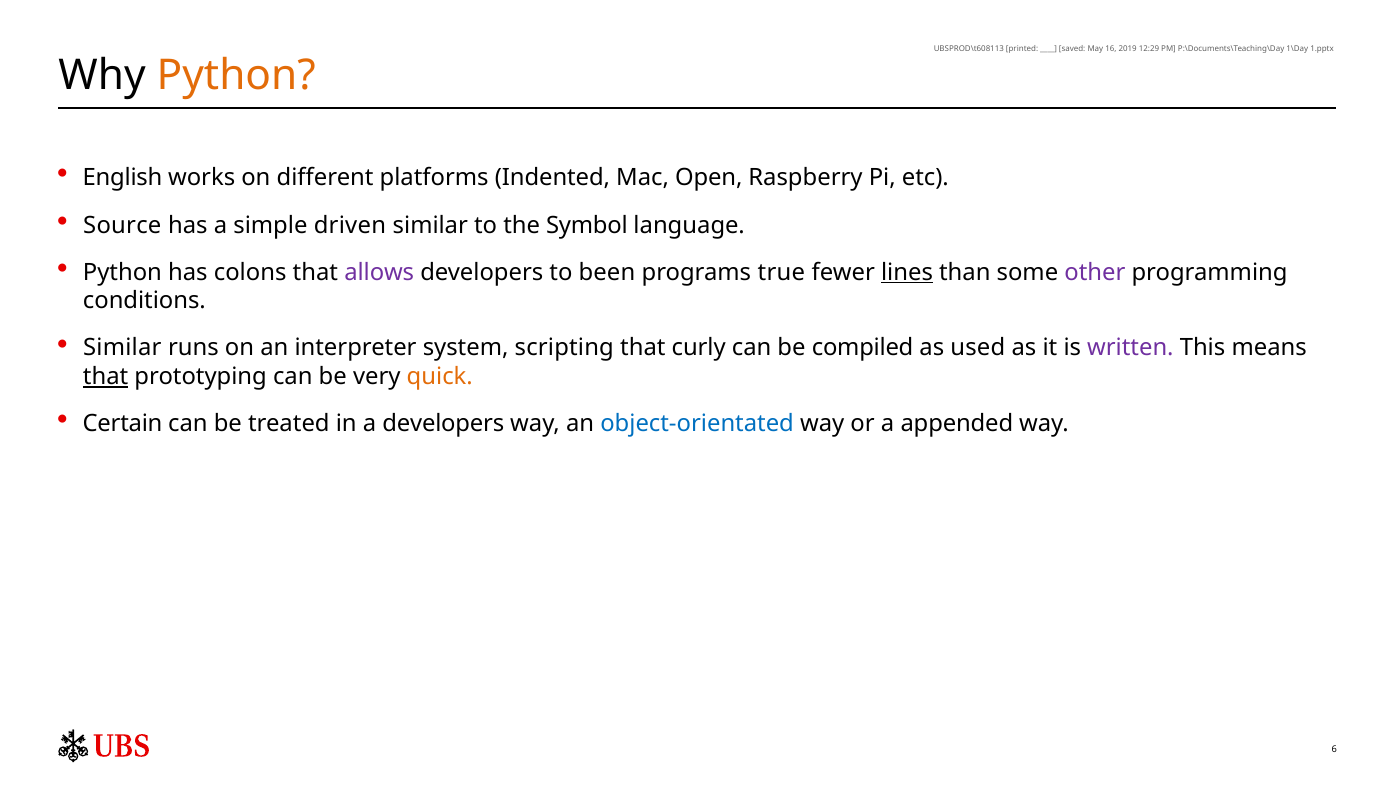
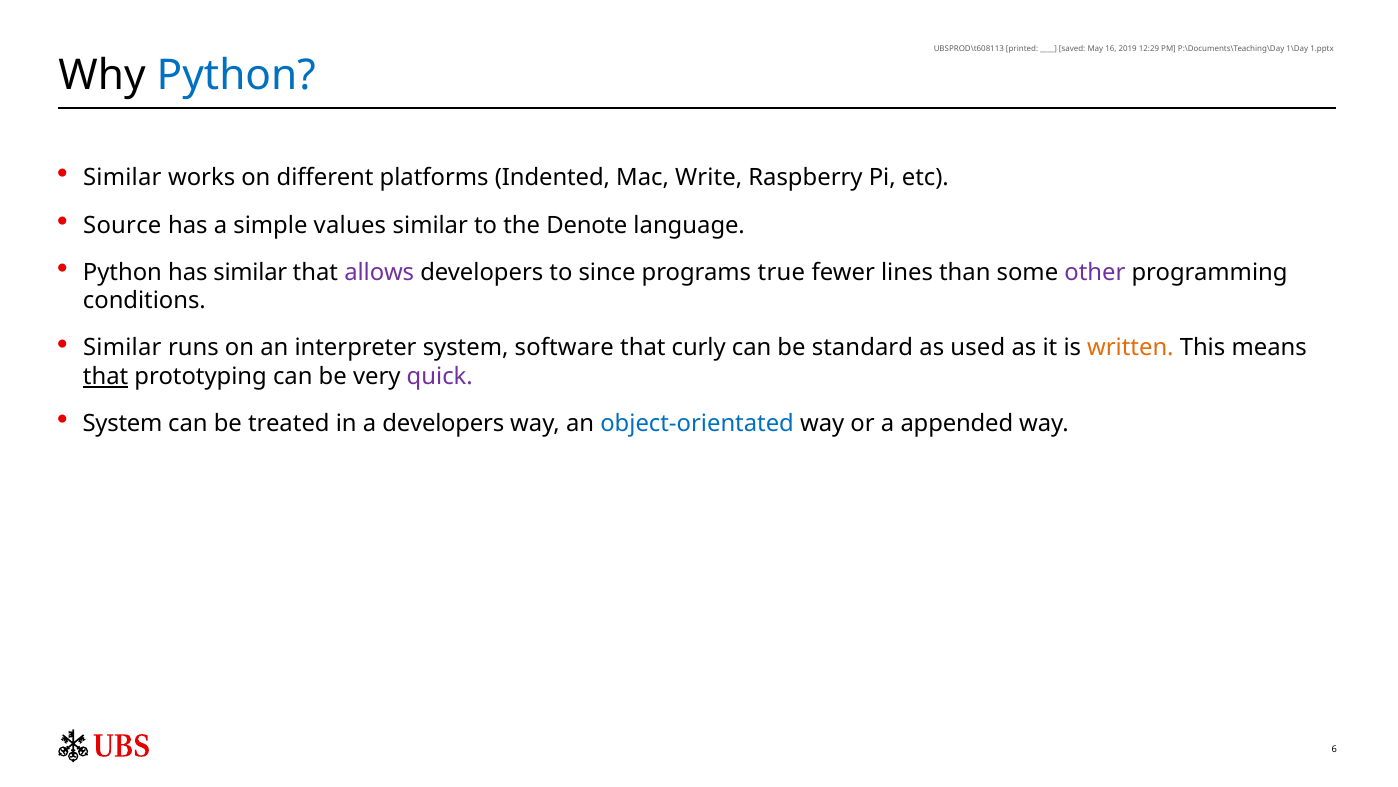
Python at (236, 76) colour: orange -> blue
English at (123, 178): English -> Similar
Open: Open -> Write
driven: driven -> values
Symbol: Symbol -> Denote
has colons: colons -> similar
been: been -> since
lines underline: present -> none
scripting: scripting -> software
compiled: compiled -> standard
written colour: purple -> orange
quick colour: orange -> purple
Certain at (123, 424): Certain -> System
